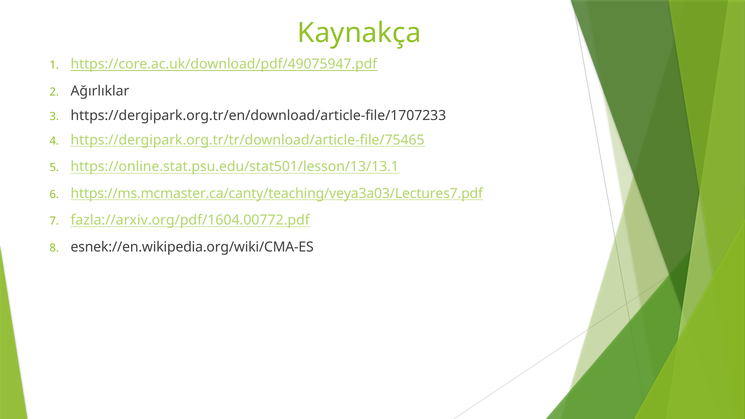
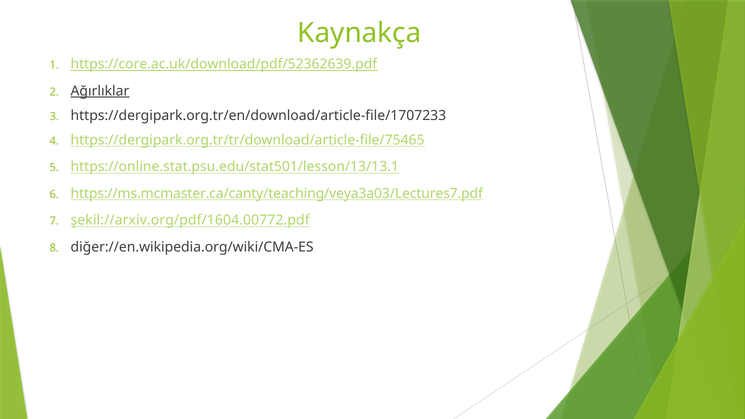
https://core.ac.uk/download/pdf/49075947.pdf: https://core.ac.uk/download/pdf/49075947.pdf -> https://core.ac.uk/download/pdf/52362639.pdf
Ağırlıklar underline: none -> present
fazla://arxiv.org/pdf/1604.00772.pdf: fazla://arxiv.org/pdf/1604.00772.pdf -> şekil://arxiv.org/pdf/1604.00772.pdf
esnek://en.wikipedia.org/wiki/CMA-ES: esnek://en.wikipedia.org/wiki/CMA-ES -> diğer://en.wikipedia.org/wiki/CMA-ES
